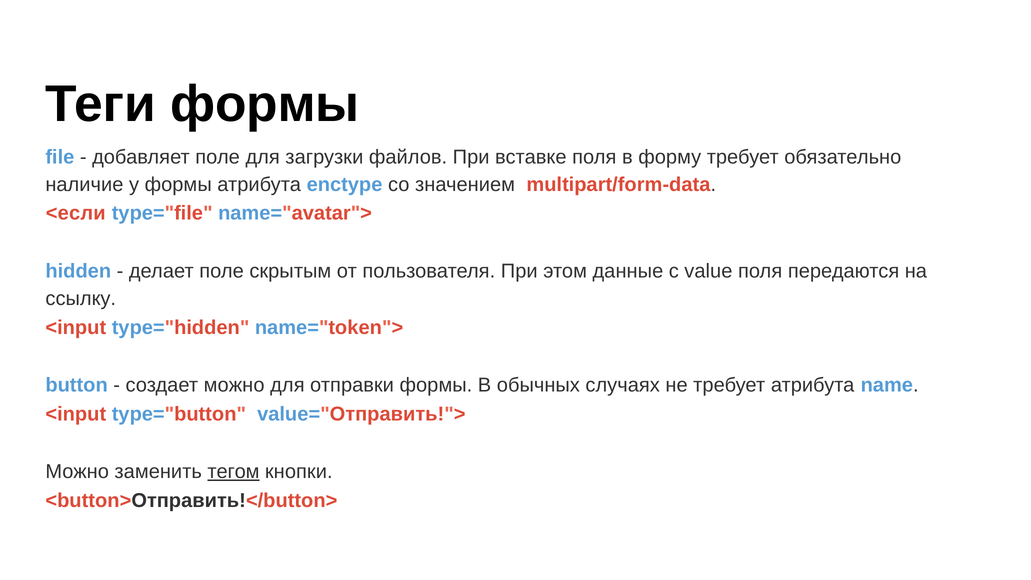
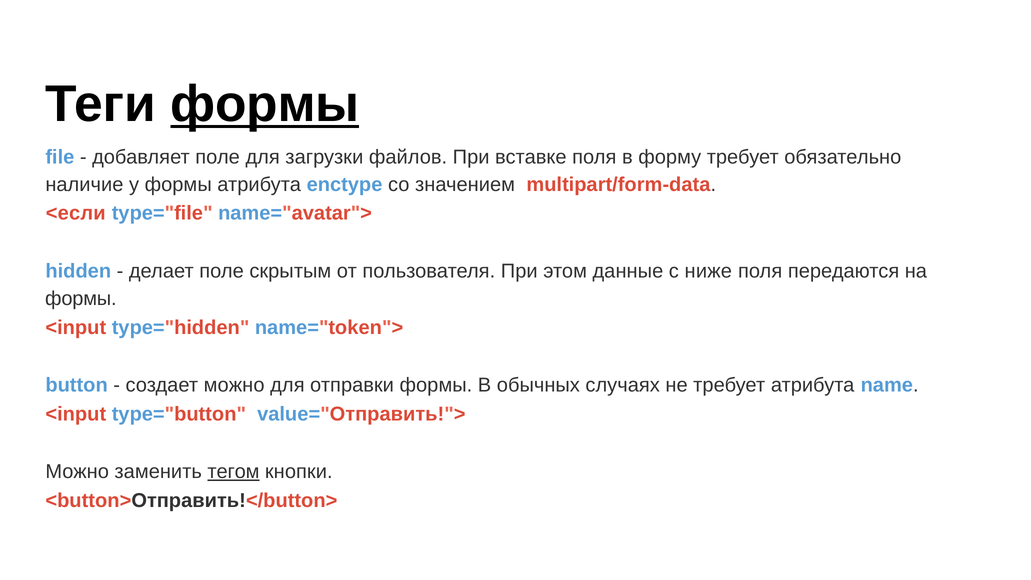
формы at (265, 104) underline: none -> present
value: value -> ниже
ссылку at (81, 299): ссылку -> формы
